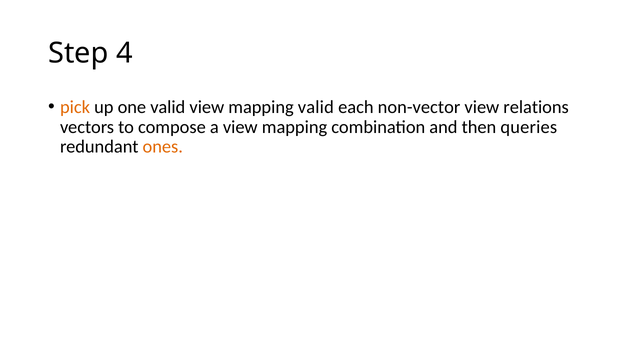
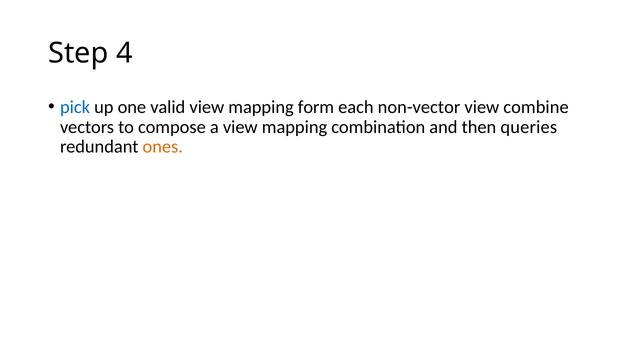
pick colour: orange -> blue
mapping valid: valid -> form
relations: relations -> combine
